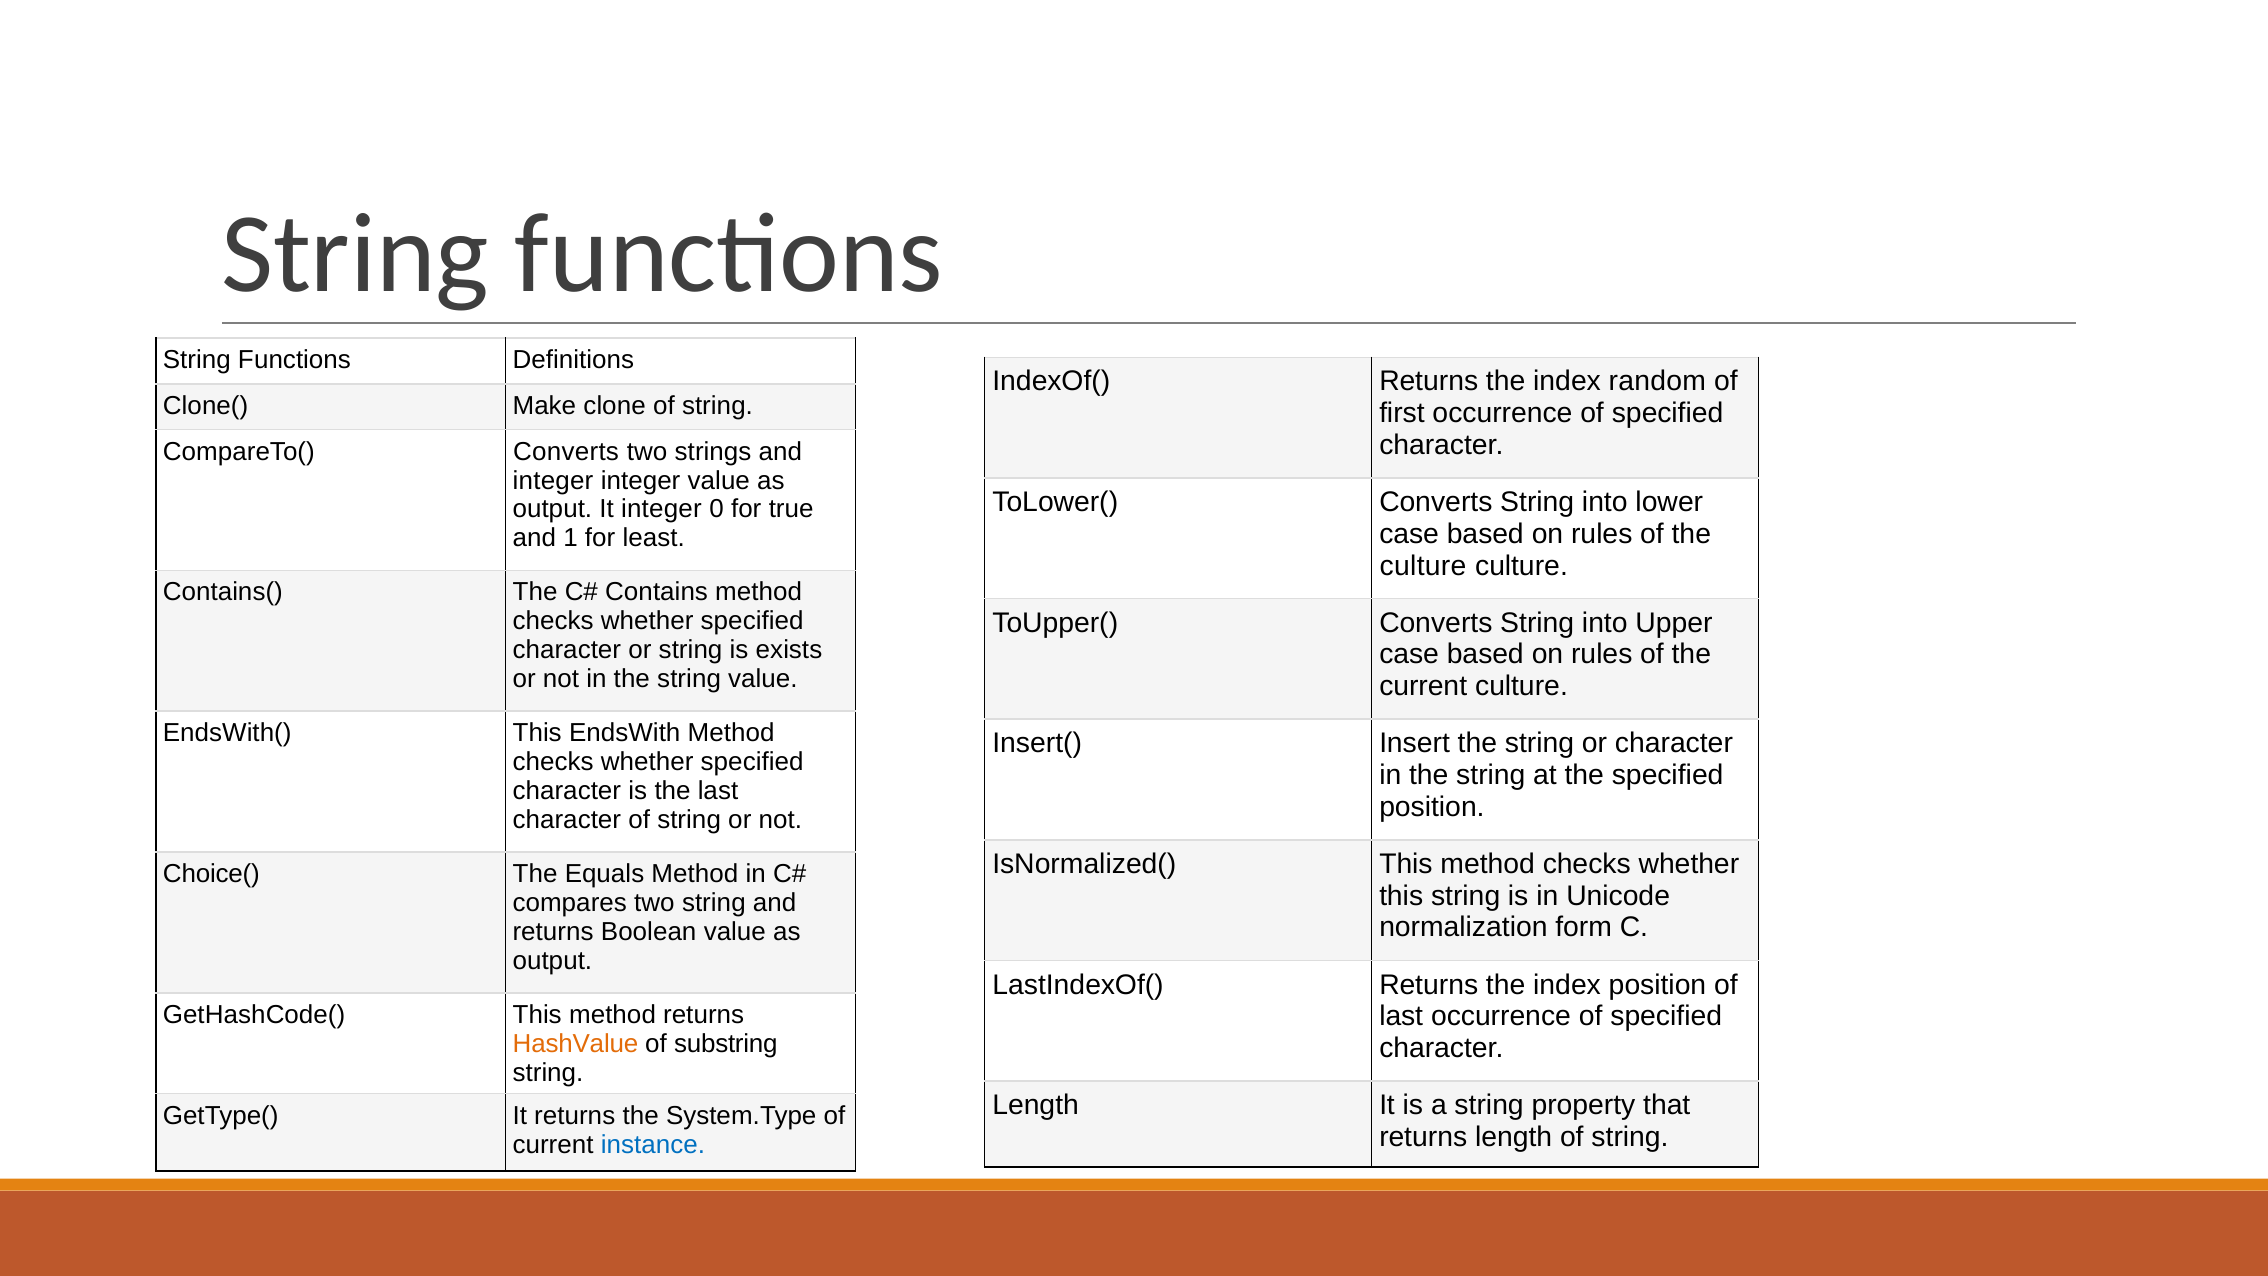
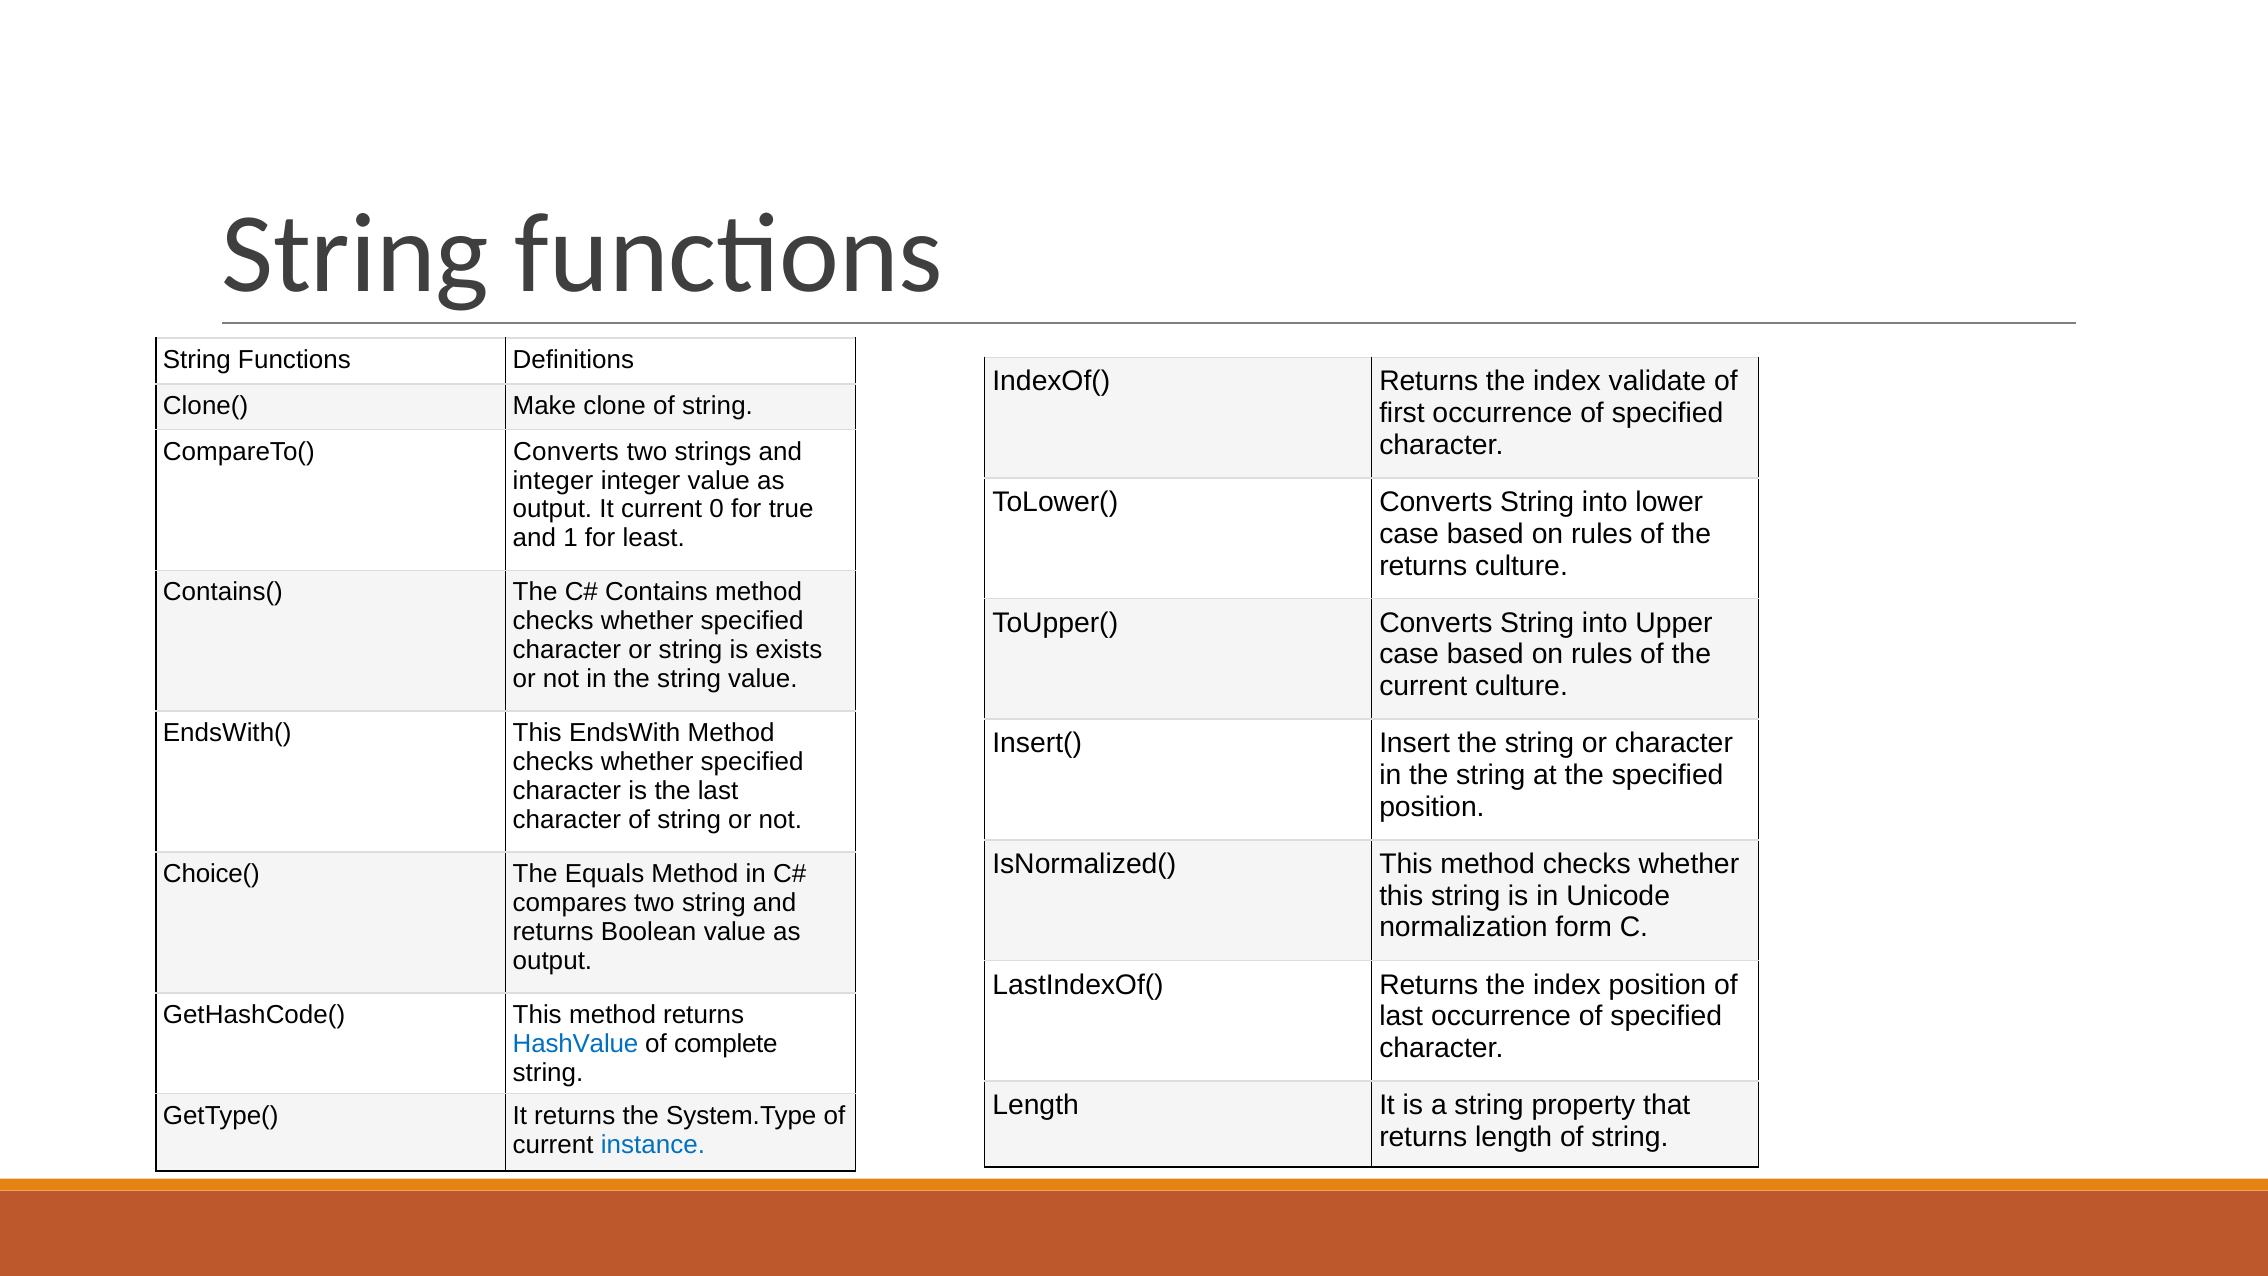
random: random -> validate
It integer: integer -> current
culture at (1423, 566): culture -> returns
HashValue colour: orange -> blue
substring: substring -> complete
